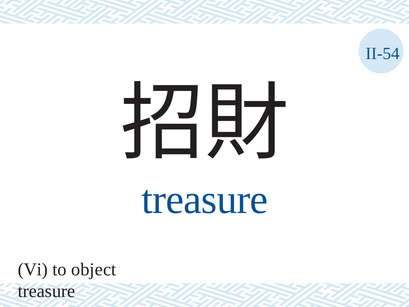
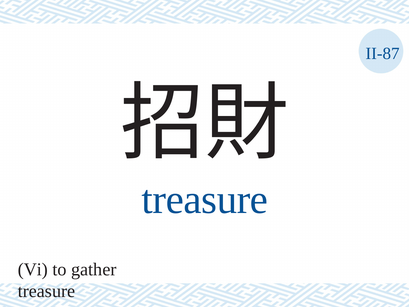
II-54: II-54 -> II-87
object: object -> gather
